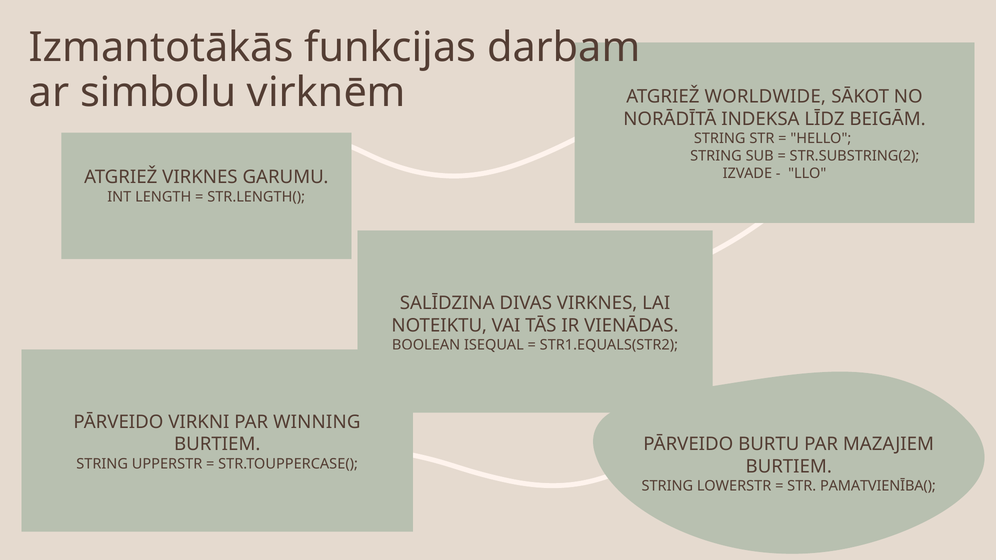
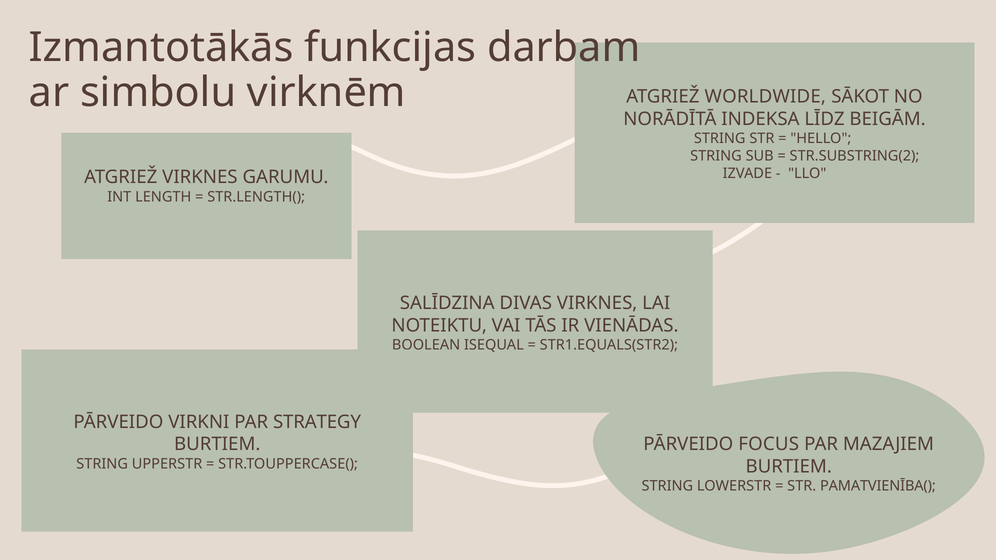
WINNING: WINNING -> STRATEGY
BURTU: BURTU -> FOCUS
